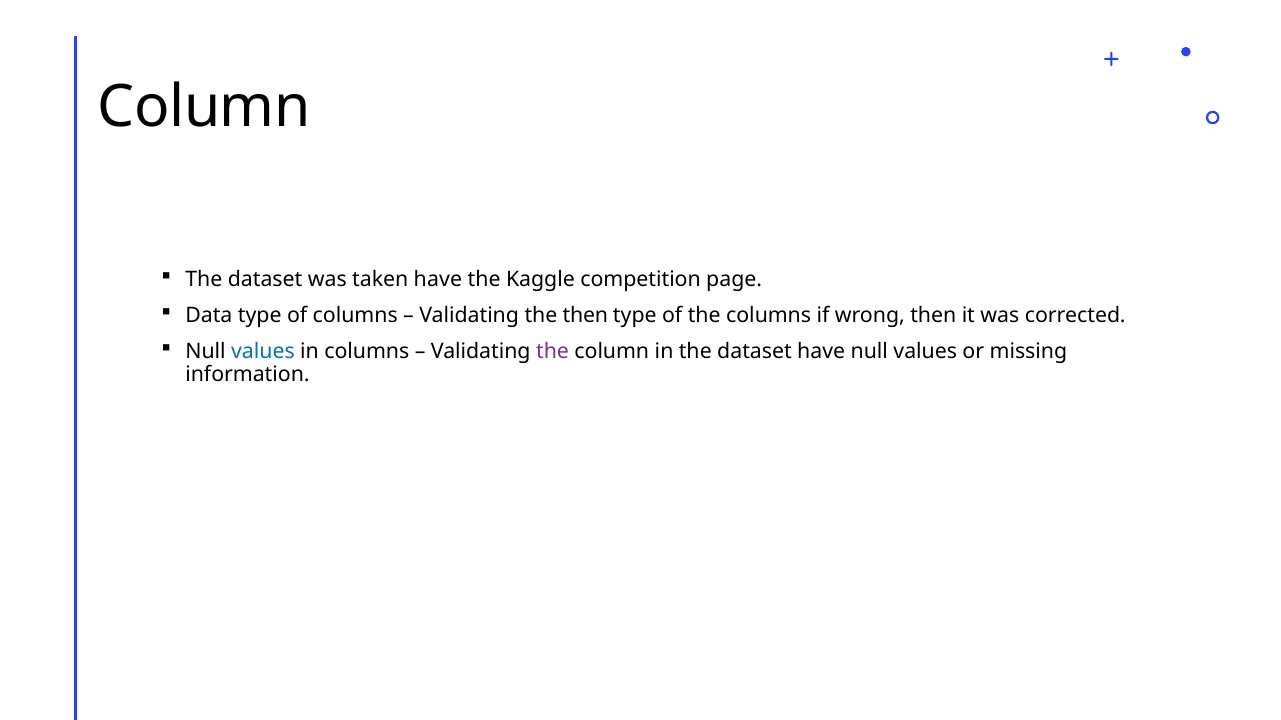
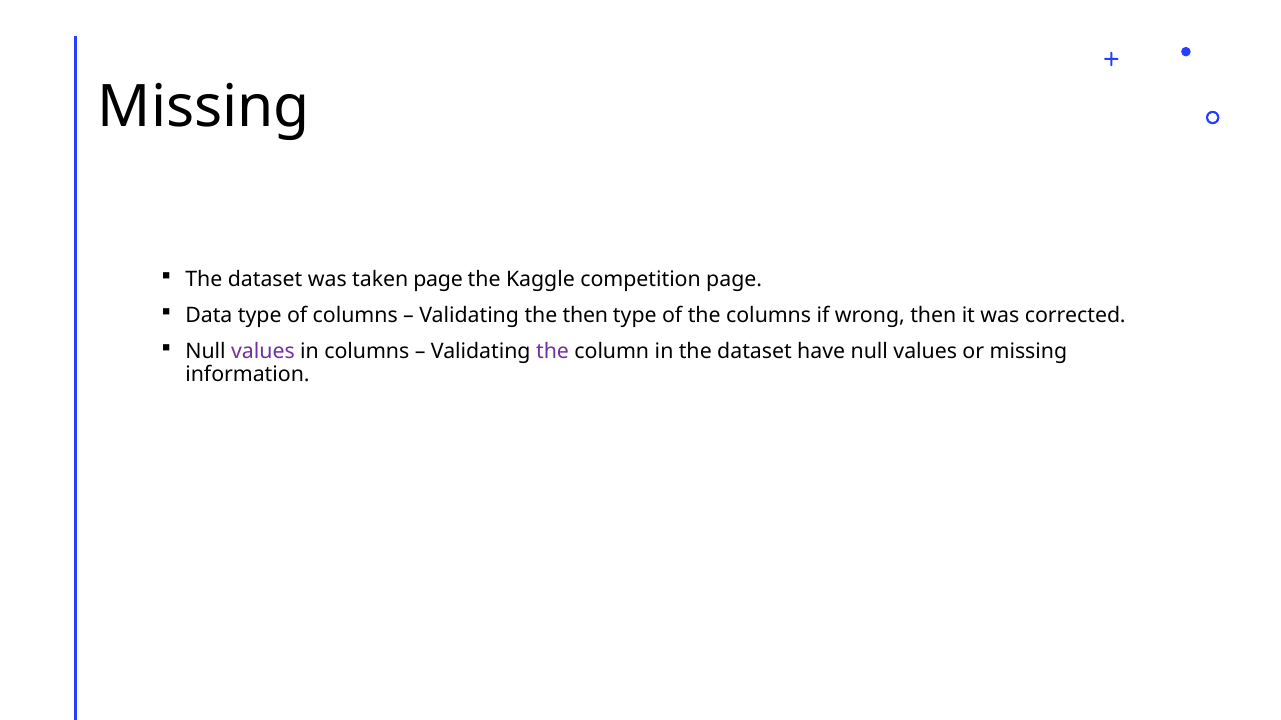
Column at (204, 108): Column -> Missing
taken have: have -> page
values at (263, 352) colour: blue -> purple
